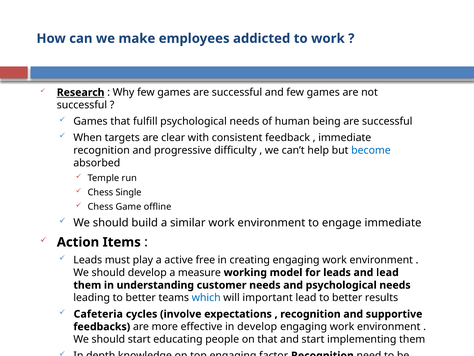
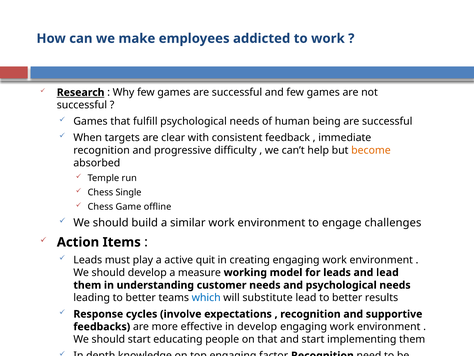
become colour: blue -> orange
engage immediate: immediate -> challenges
free: free -> quit
important: important -> substitute
Cafeteria: Cafeteria -> Response
